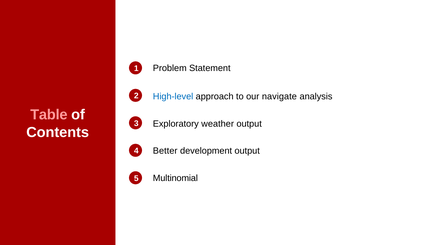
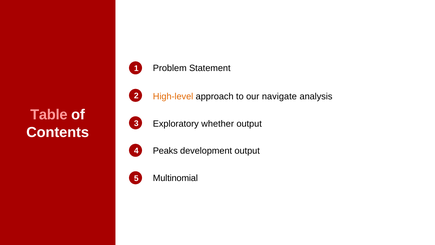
High-level colour: blue -> orange
weather: weather -> whether
Better: Better -> Peaks
